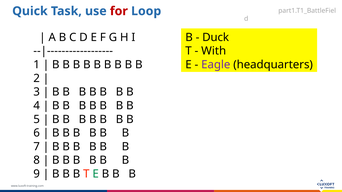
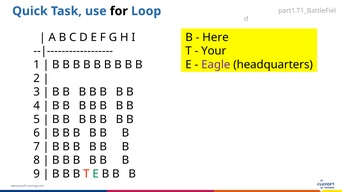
for colour: red -> black
Duck: Duck -> Here
With: With -> Your
